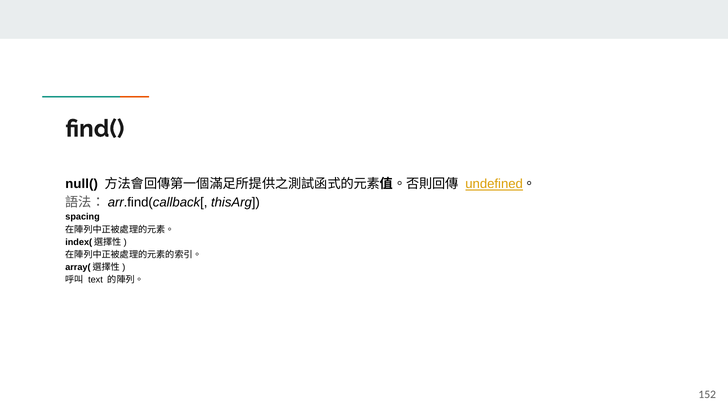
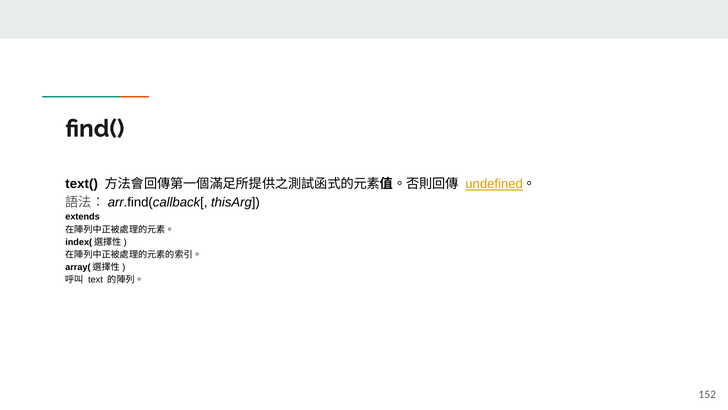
null(: null( -> text(
spacing: spacing -> extends
